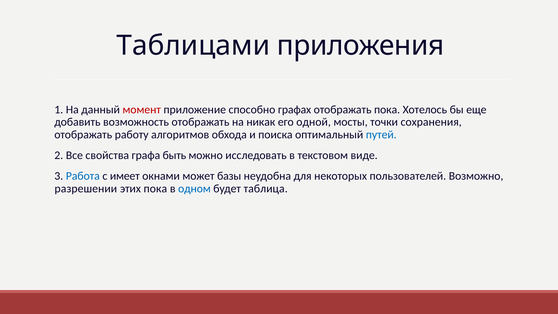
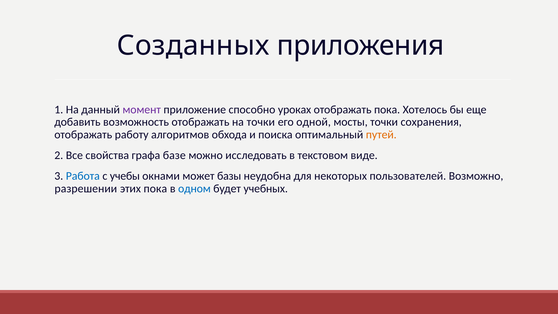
Таблицами: Таблицами -> Созданных
момент colour: red -> purple
графах: графах -> уроках
на никак: никак -> точки
путей colour: blue -> orange
быть: быть -> базе
имеет: имеет -> учебы
таблица: таблица -> учебных
